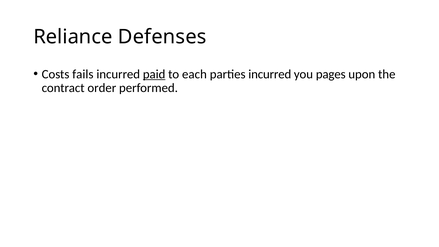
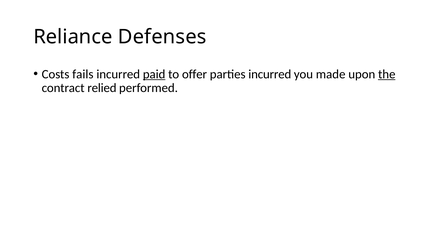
each: each -> offer
pages: pages -> made
the underline: none -> present
order: order -> relied
